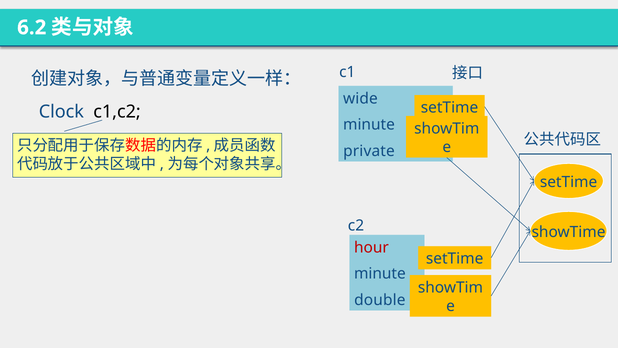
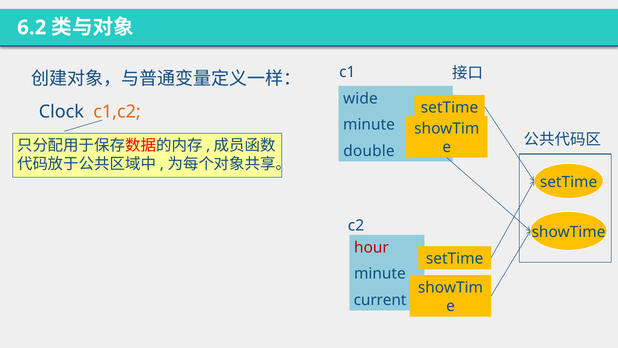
c1,c2 colour: black -> orange
private: private -> double
double: double -> current
